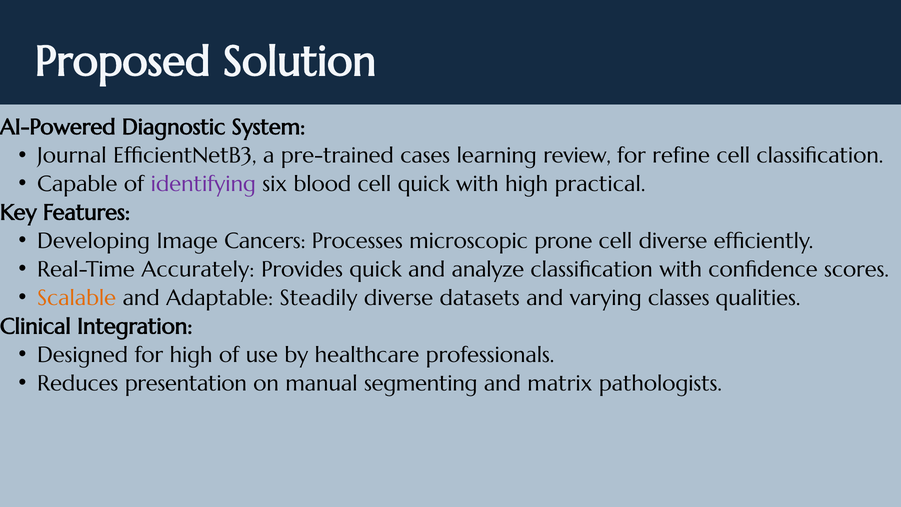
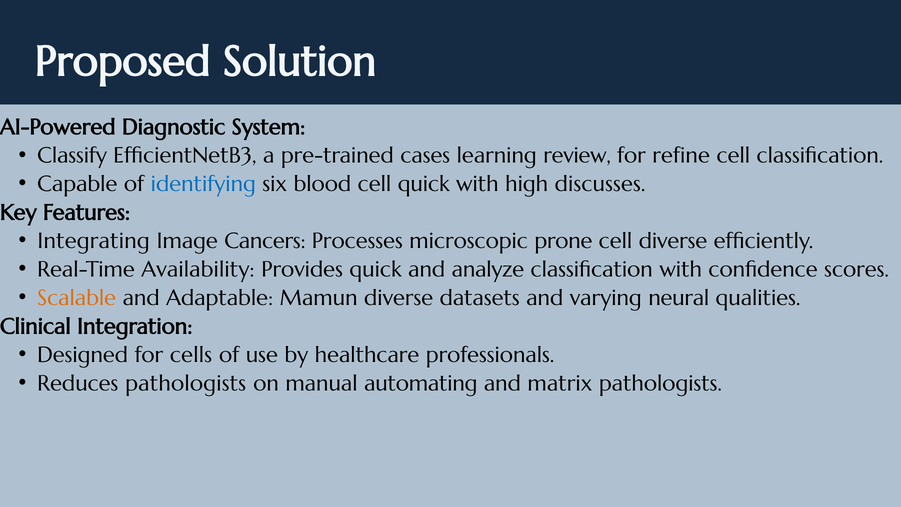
Journal: Journal -> Classify
identifying colour: purple -> blue
practical: practical -> discusses
Developing: Developing -> Integrating
Accurately: Accurately -> Availability
Steadily: Steadily -> Mamun
classes: classes -> neural
for high: high -> cells
Reduces presentation: presentation -> pathologists
segmenting: segmenting -> automating
